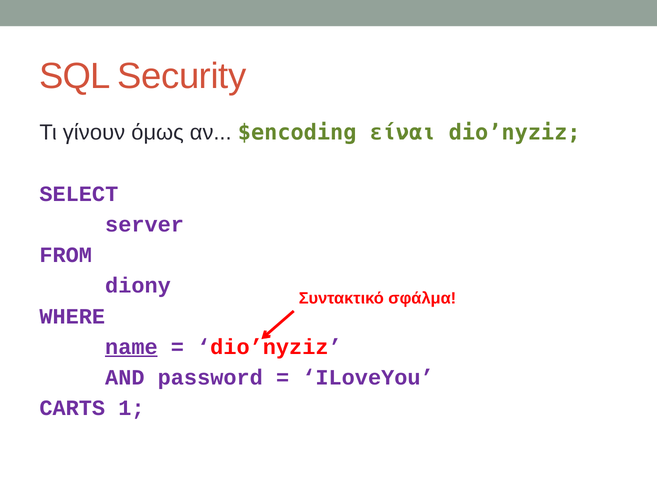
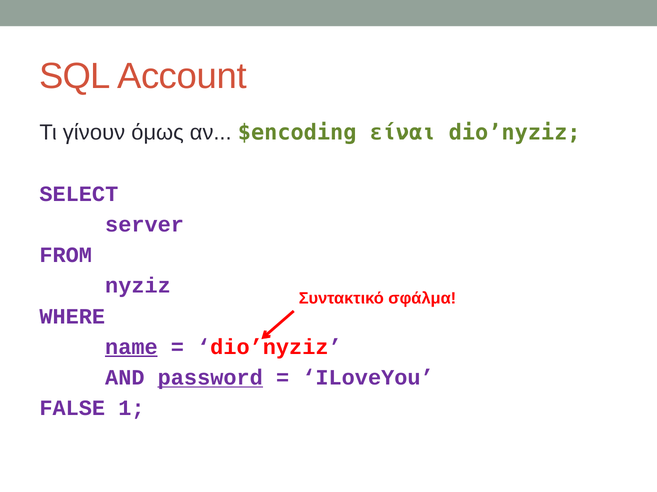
Security: Security -> Account
diony: diony -> nyziz
password underline: none -> present
CARTS: CARTS -> FALSE
